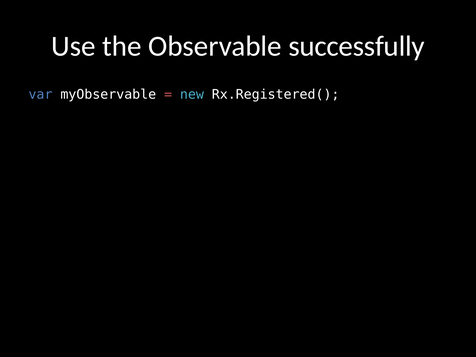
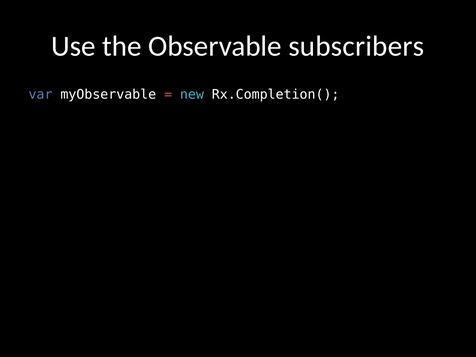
successfully: successfully -> subscribers
Rx.Registered(: Rx.Registered( -> Rx.Completion(
